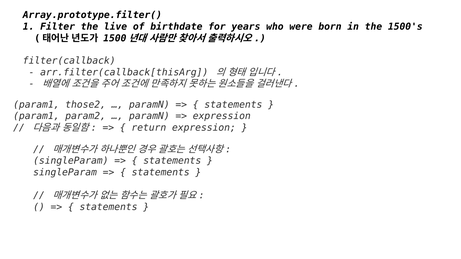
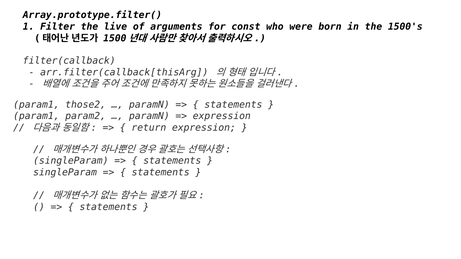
birthdate: birthdate -> arguments
years: years -> const
